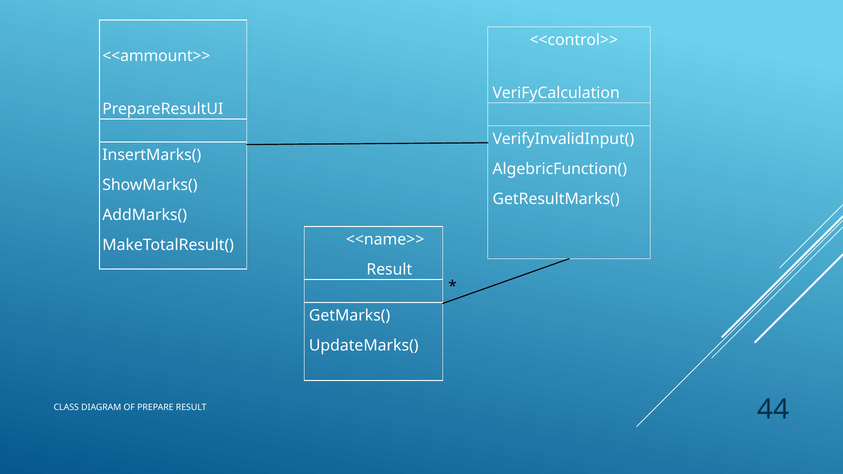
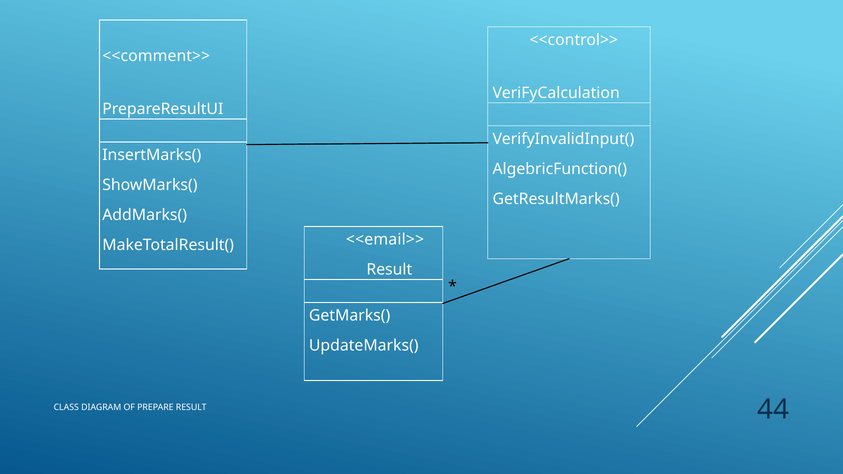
<<ammount>>: <<ammount>> -> <<comment>>
<<name>>: <<name>> -> <<email>>
